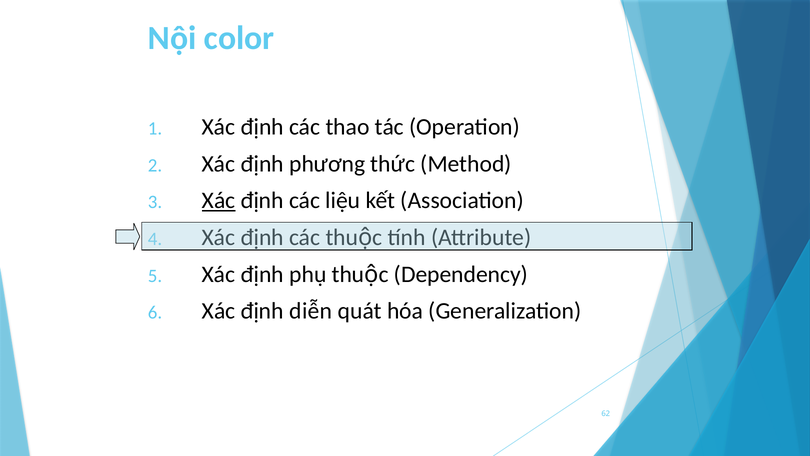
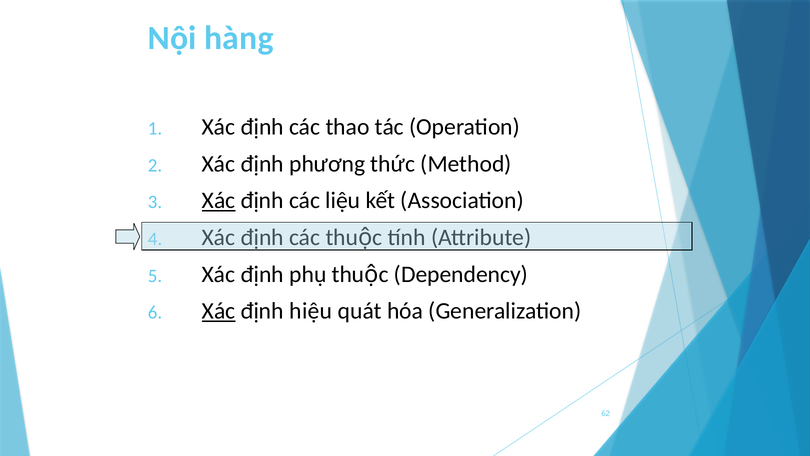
color: color -> hàng
Xác at (219, 311) underline: none -> present
diễn: diễn -> hiệu
